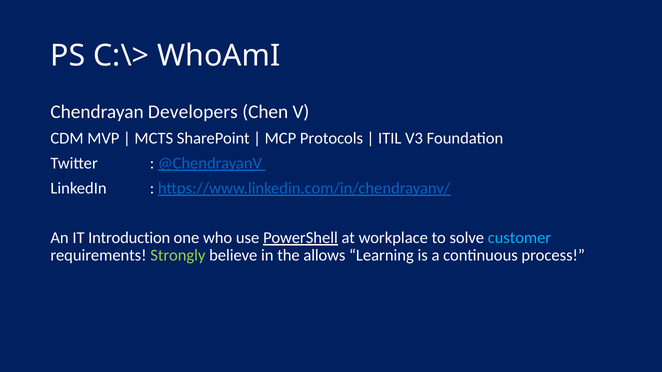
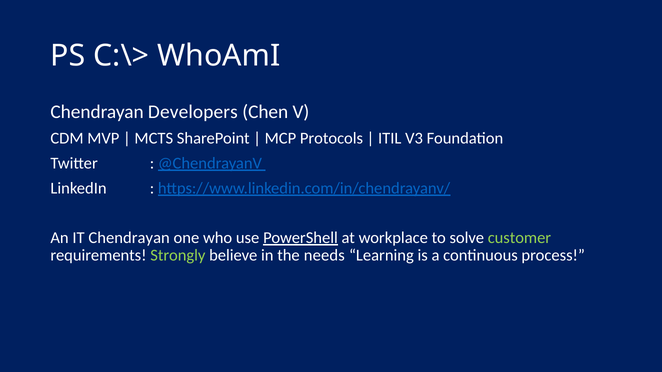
IT Introduction: Introduction -> Chendrayan
customer colour: light blue -> light green
allows: allows -> needs
